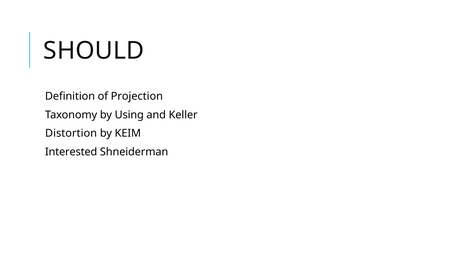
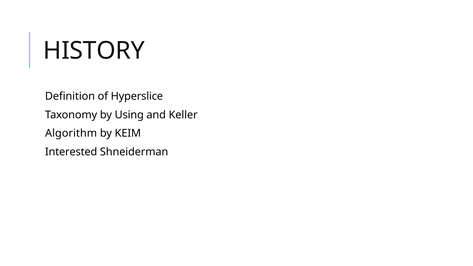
SHOULD: SHOULD -> HISTORY
Projection: Projection -> Hyperslice
Distortion: Distortion -> Algorithm
